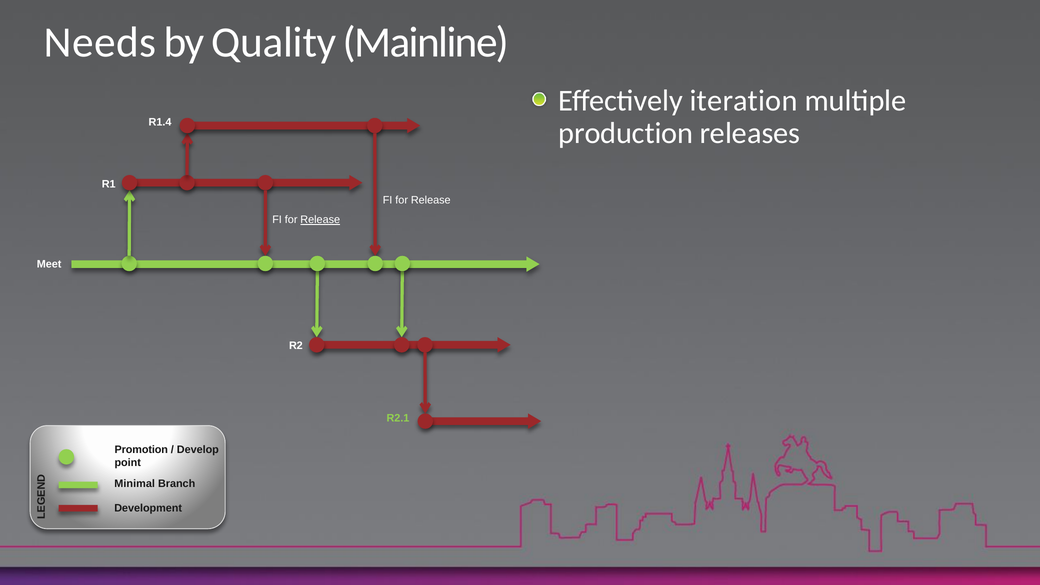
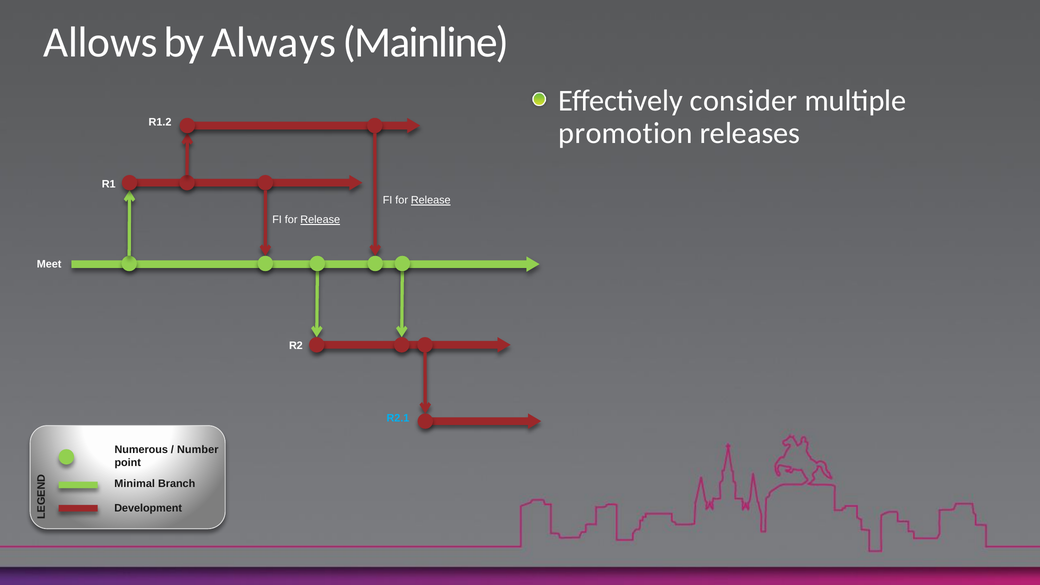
Needs: Needs -> Allows
Quality: Quality -> Always
iteration: iteration -> consider
R1.4: R1.4 -> R1.2
production: production -> promotion
Release at (431, 200) underline: none -> present
R2.1 colour: light green -> light blue
Promotion: Promotion -> Numerous
Develop: Develop -> Number
